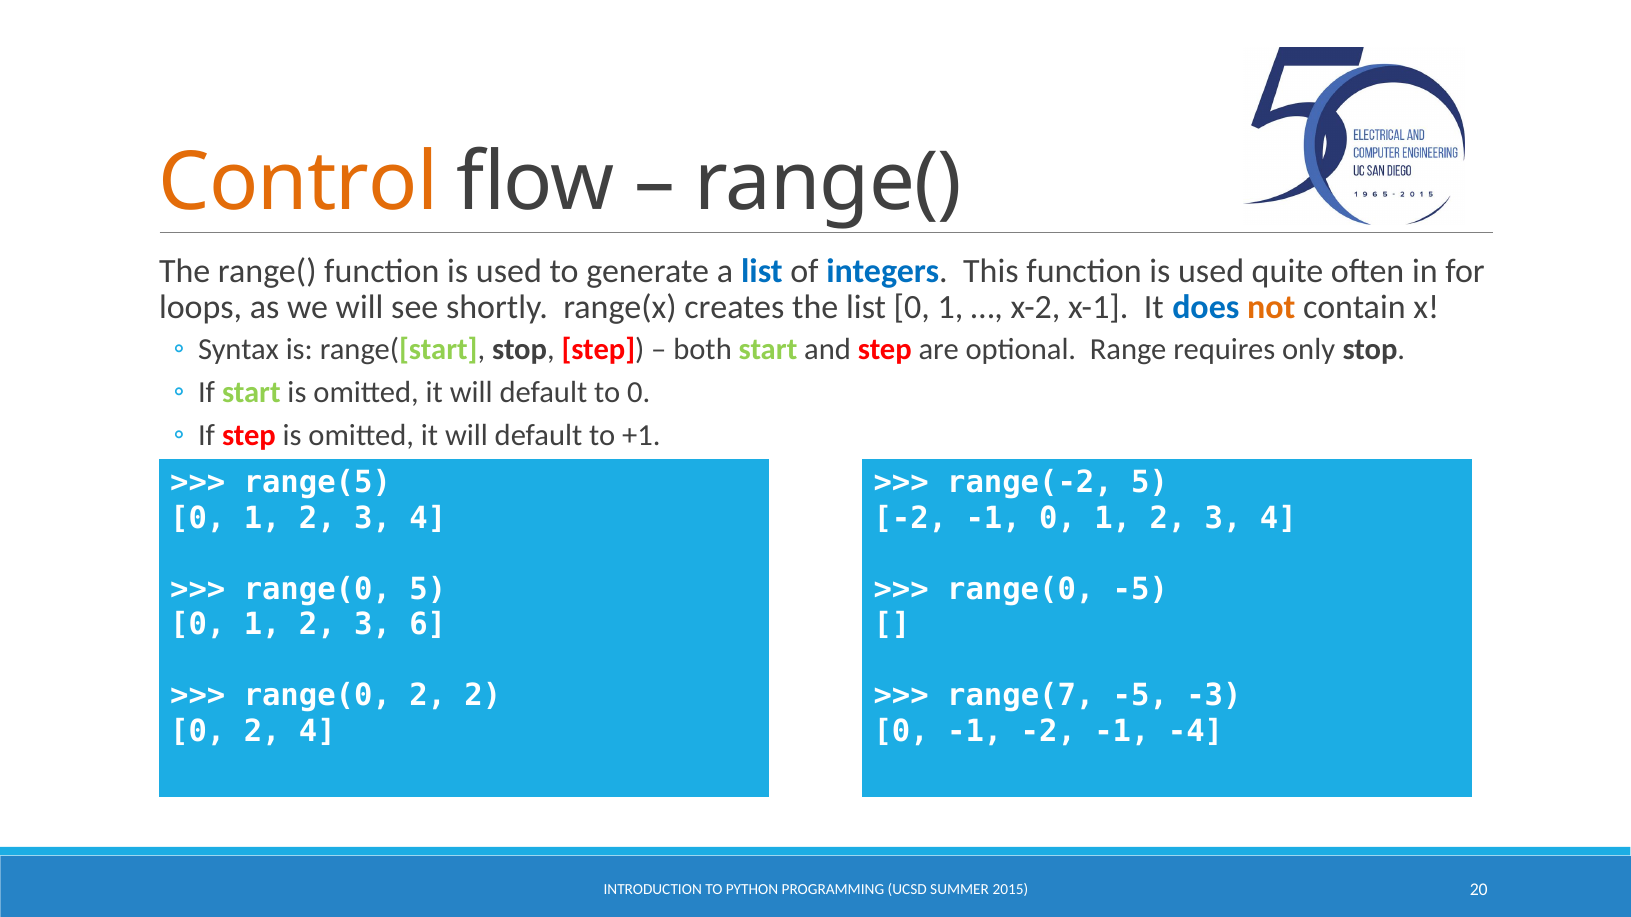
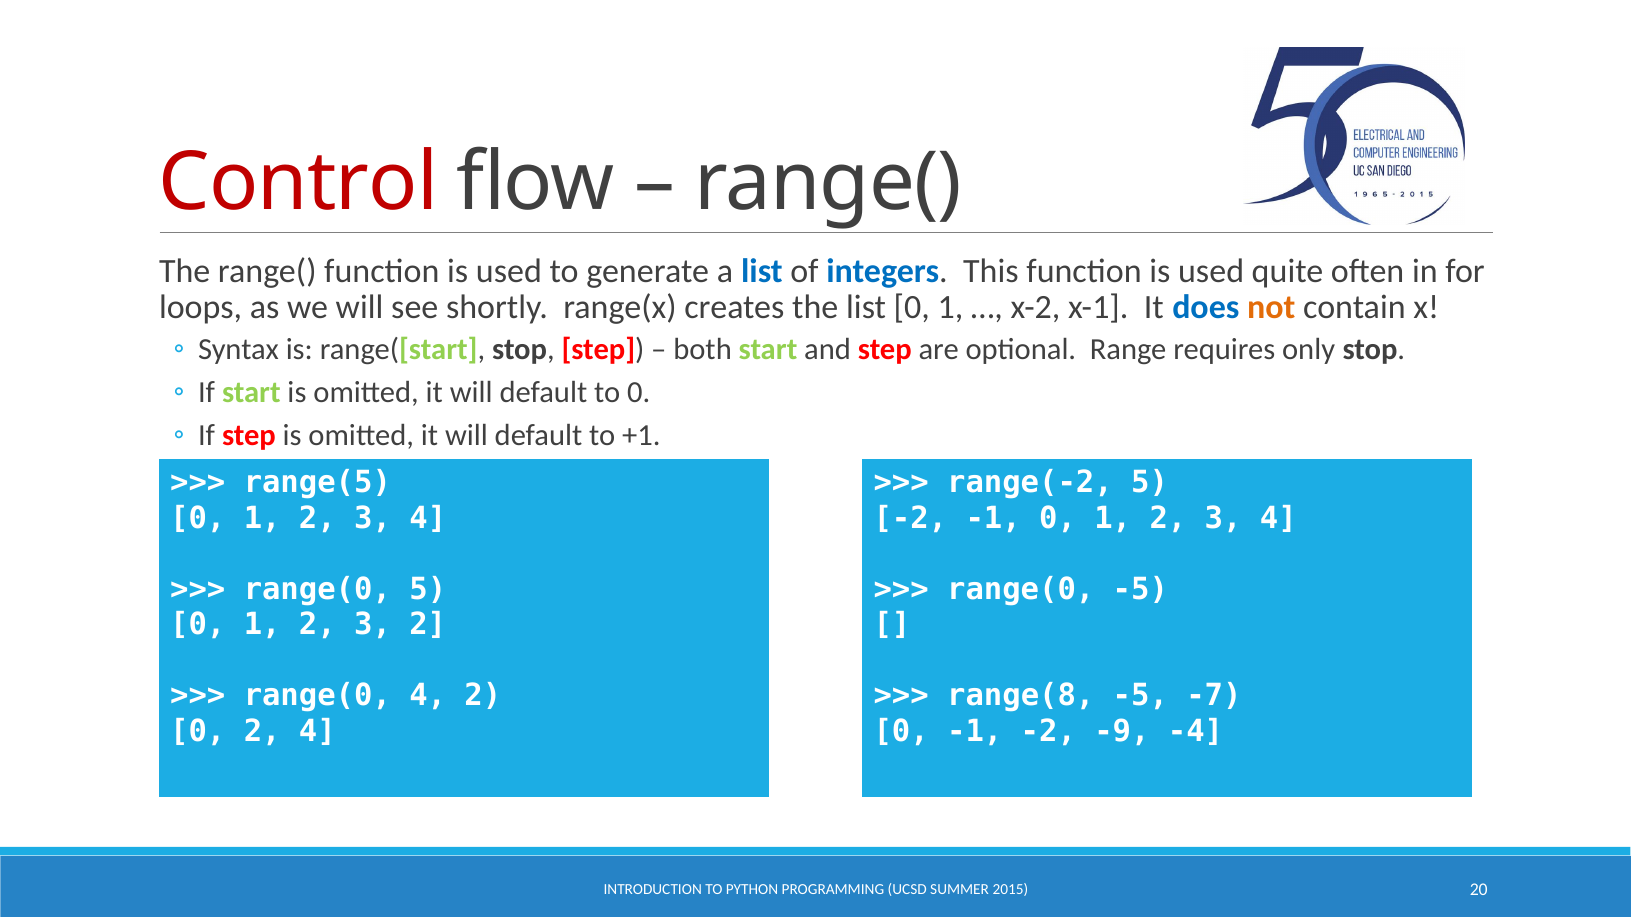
Control colour: orange -> red
3 6: 6 -> 2
range(0 2: 2 -> 4
range(7: range(7 -> range(8
-3: -3 -> -7
-1 -2 -1: -1 -> -9
